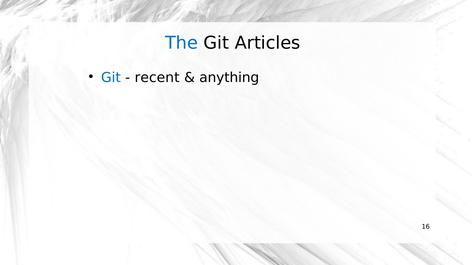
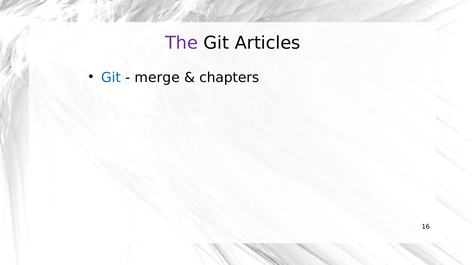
The colour: blue -> purple
recent: recent -> merge
anything: anything -> chapters
